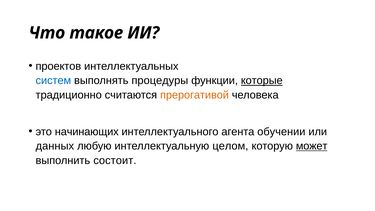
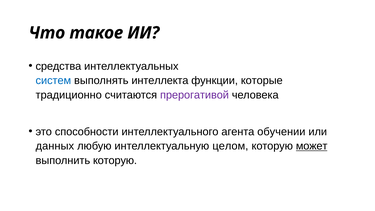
проектов: проектов -> средства
процедуры: процедуры -> интеллекта
которые underline: present -> none
прерогативой colour: orange -> purple
начинающих: начинающих -> способности
выполнить состоит: состоит -> которую
